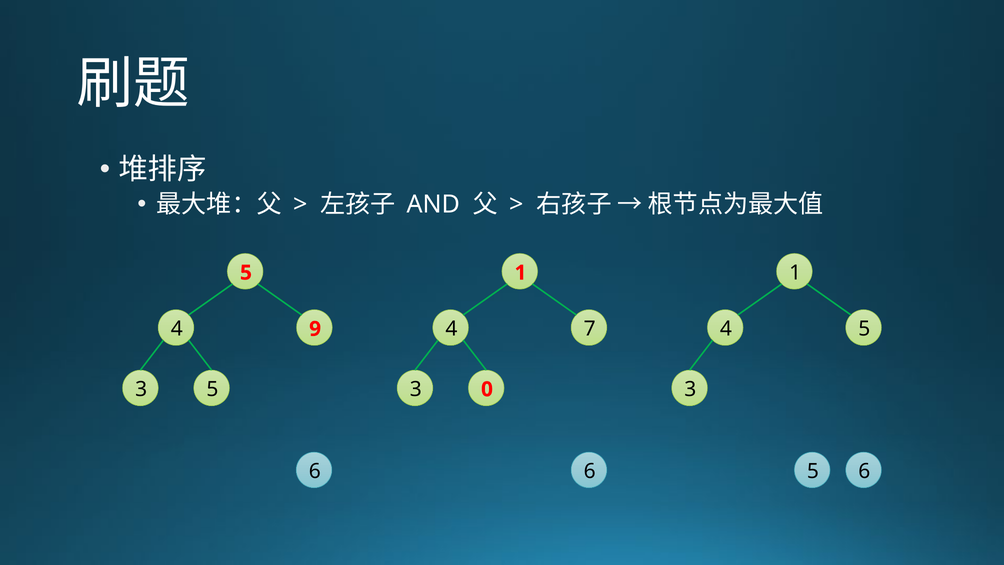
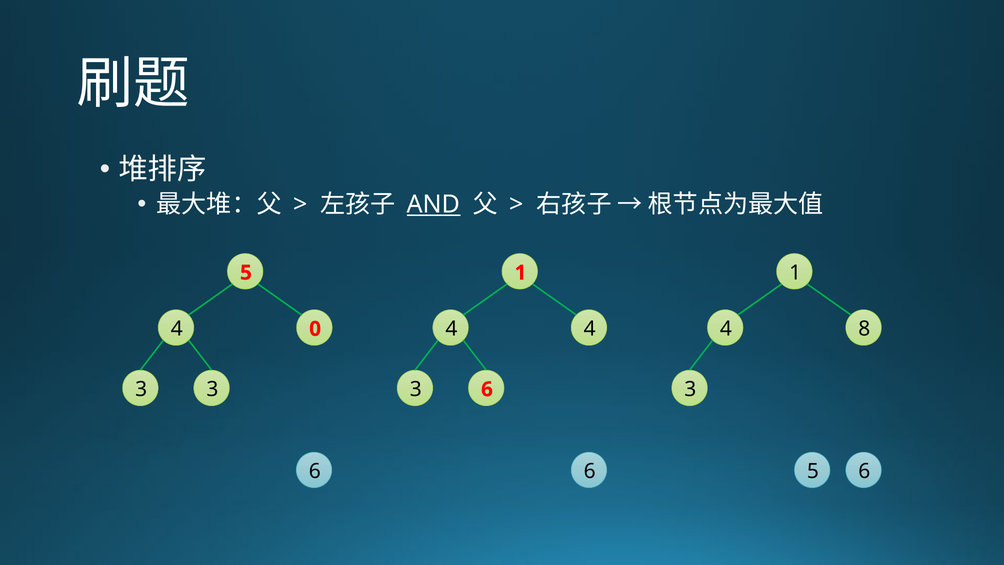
AND underline: none -> present
9: 9 -> 0
4 7: 7 -> 4
4 5: 5 -> 8
3 5: 5 -> 3
0 at (487, 389): 0 -> 6
